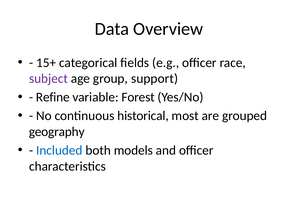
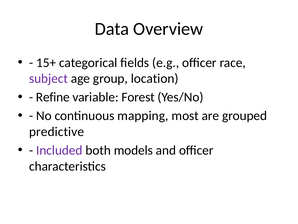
support: support -> location
historical: historical -> mapping
geography: geography -> predictive
Included colour: blue -> purple
